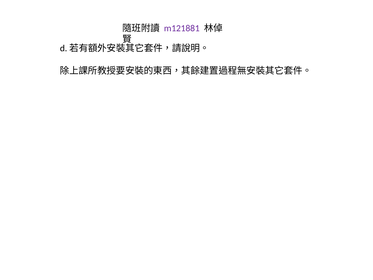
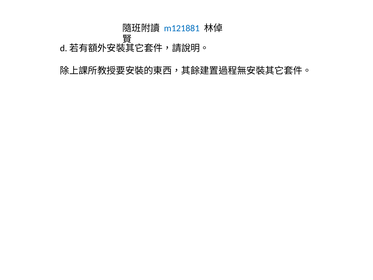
m121881 colour: purple -> blue
